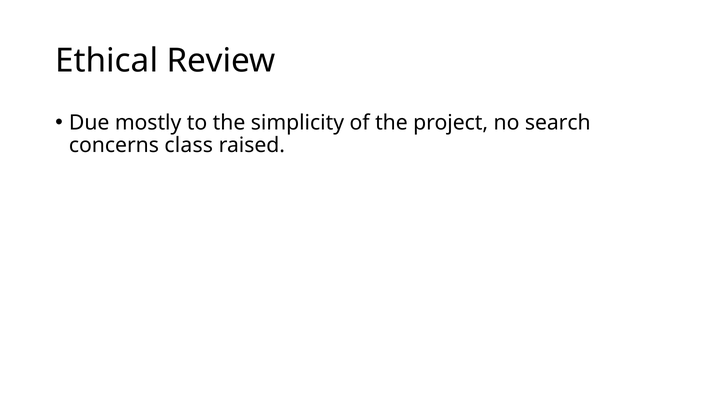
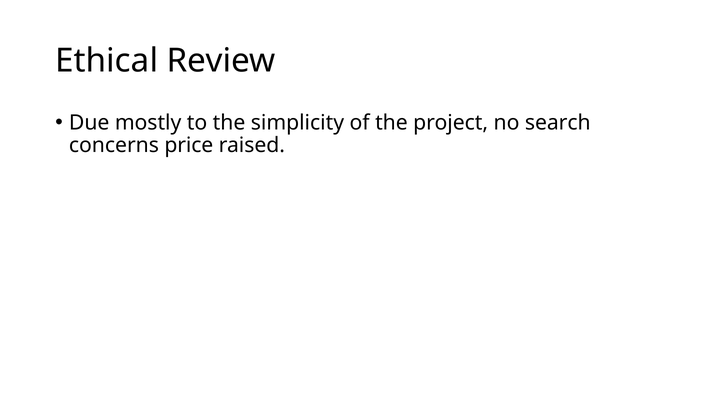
class: class -> price
